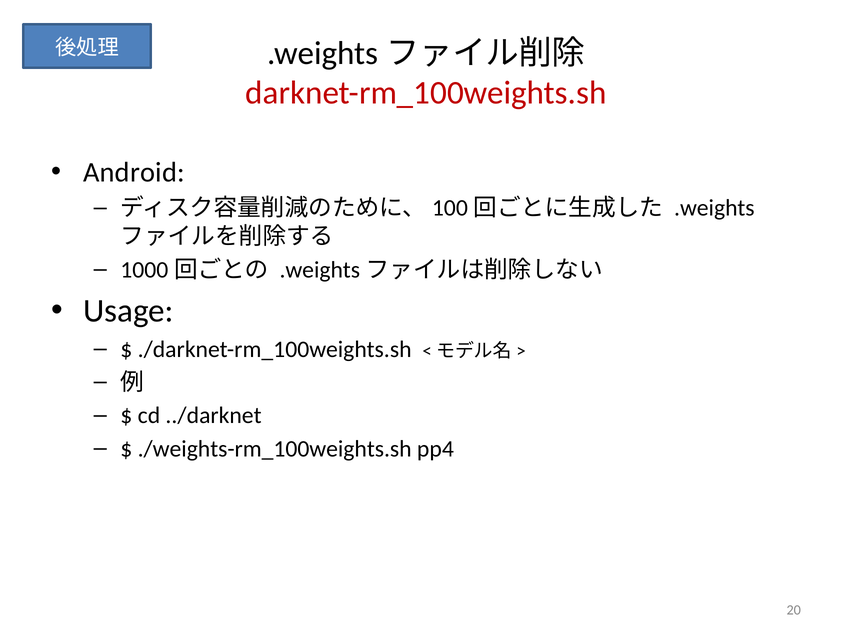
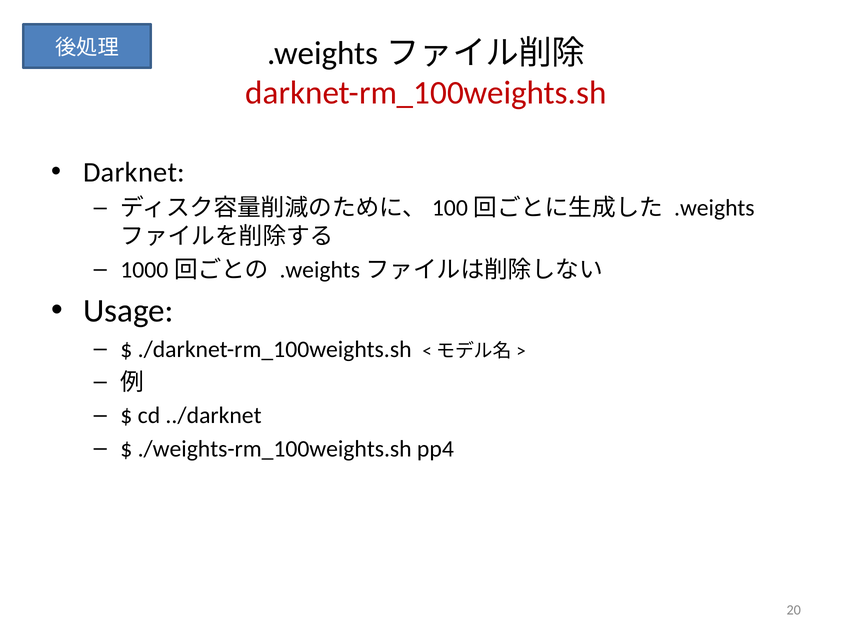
Android: Android -> Darknet
